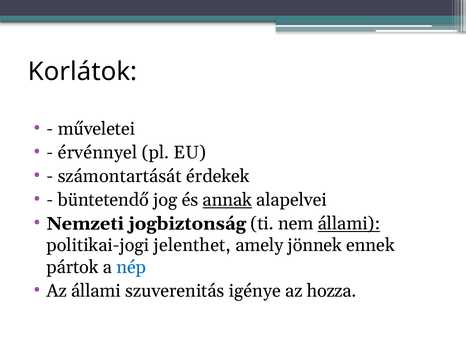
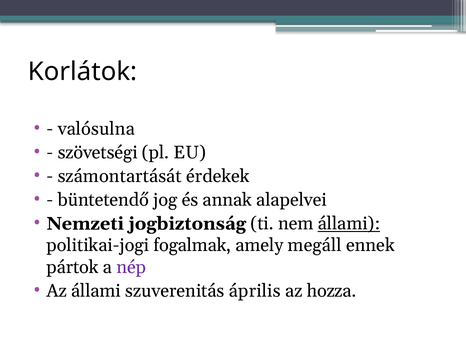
műveletei: műveletei -> valósulna
érvénnyel: érvénnyel -> szövetségi
annak underline: present -> none
jelenthet: jelenthet -> fogalmak
jönnek: jönnek -> megáll
nép colour: blue -> purple
igénye: igénye -> április
